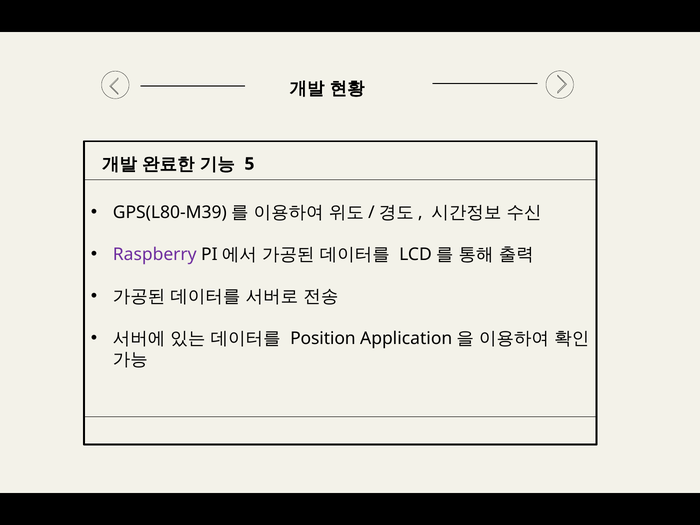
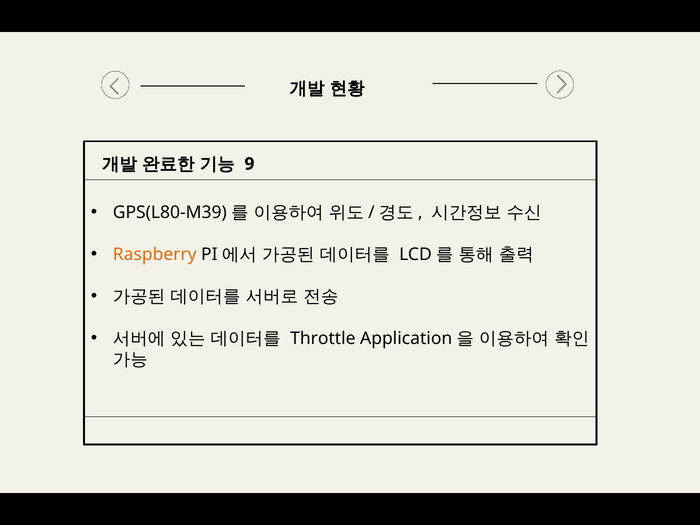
5: 5 -> 9
Raspberry colour: purple -> orange
Position: Position -> Throttle
